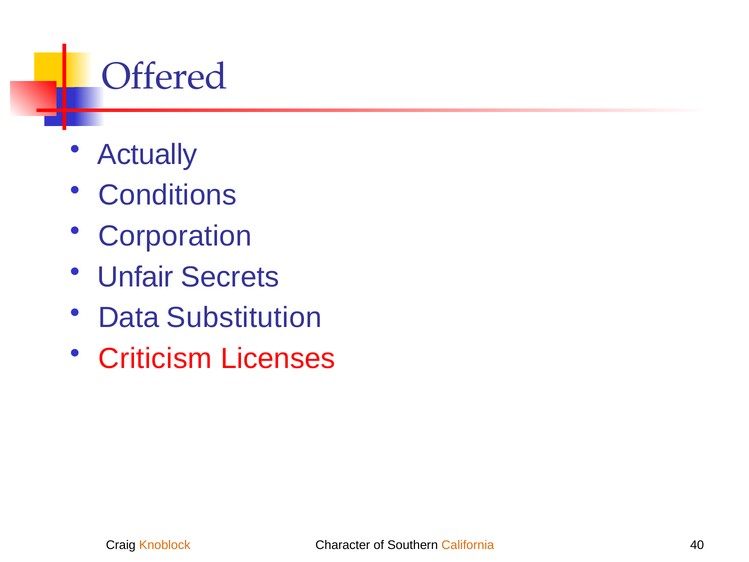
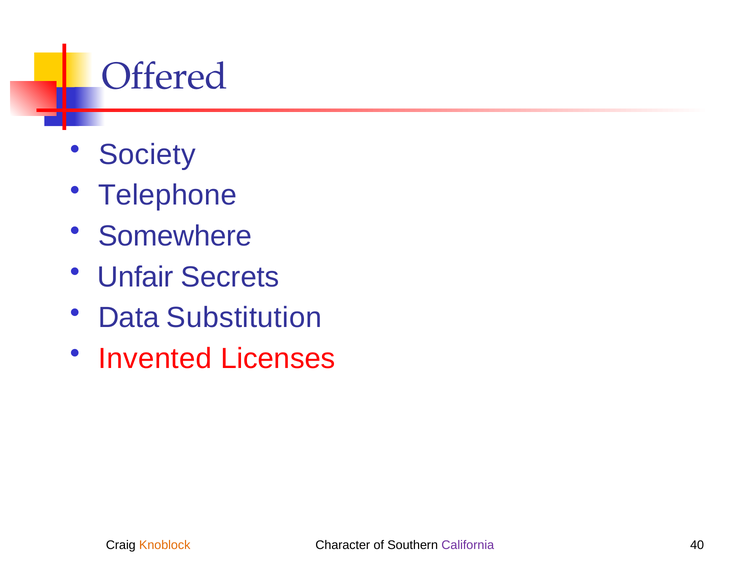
Actually: Actually -> Society
Conditions: Conditions -> Telephone
Corporation: Corporation -> Somewhere
Criticism: Criticism -> Invented
California colour: orange -> purple
